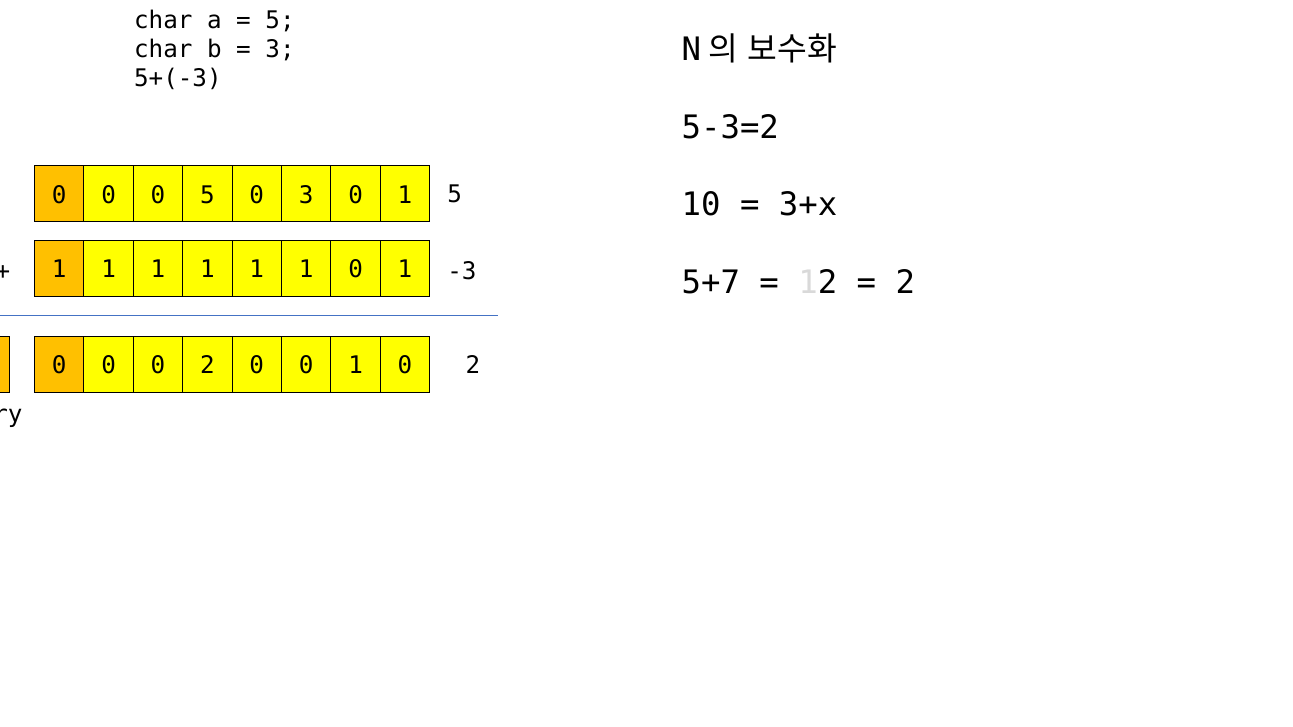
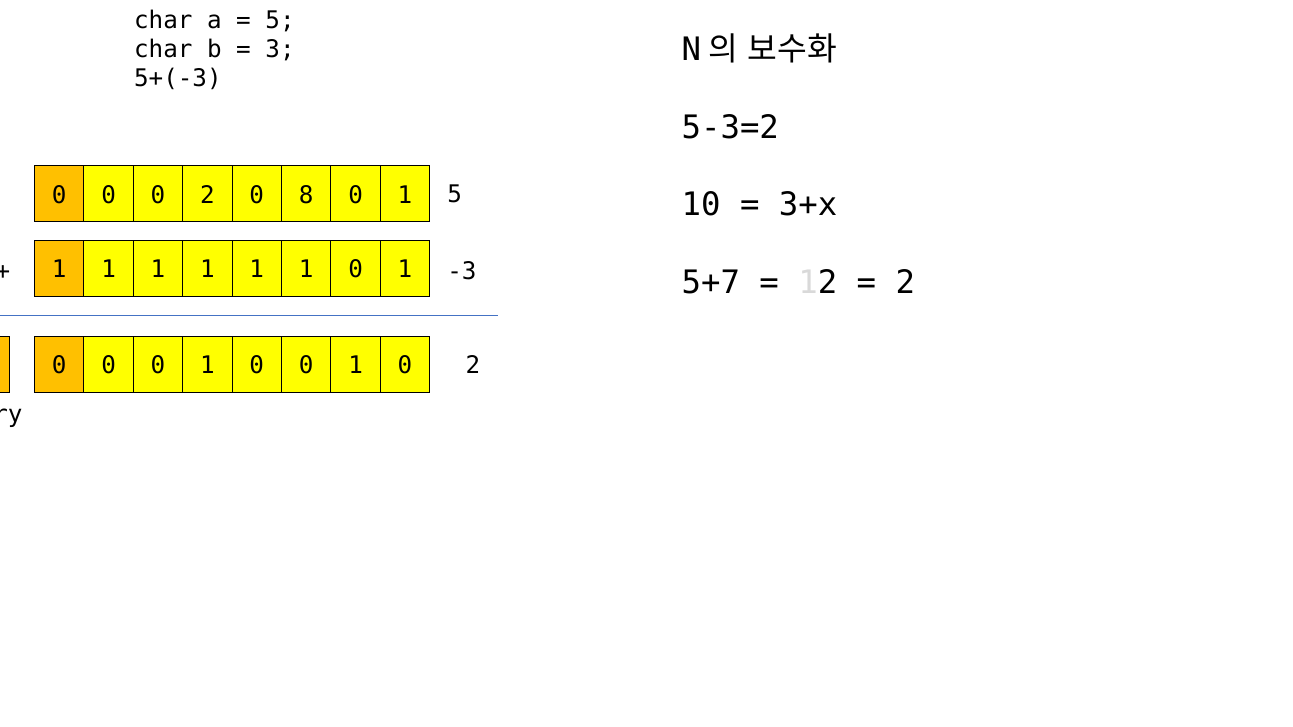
0 0 5: 5 -> 2
0 3: 3 -> 8
0 0 0 2: 2 -> 1
